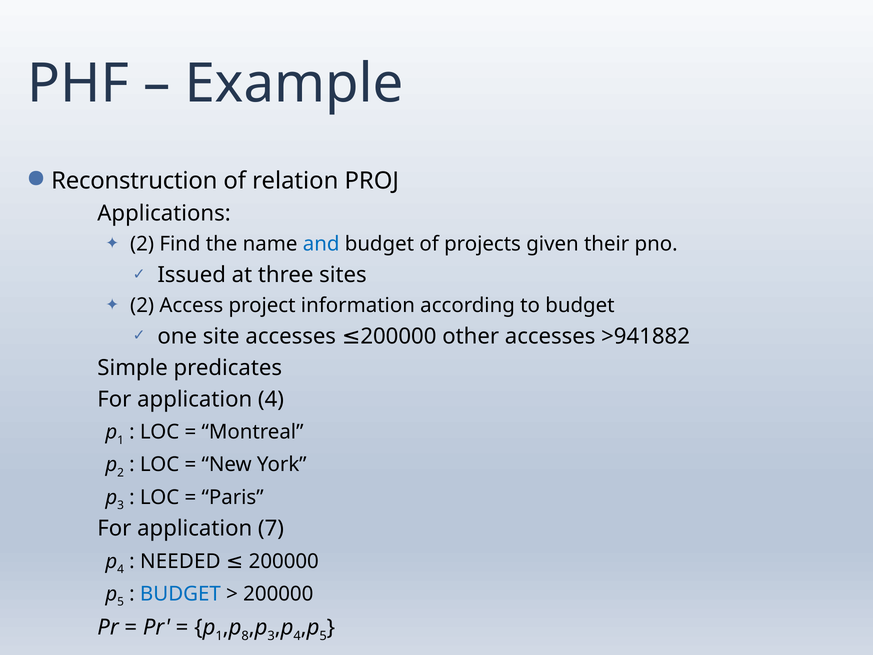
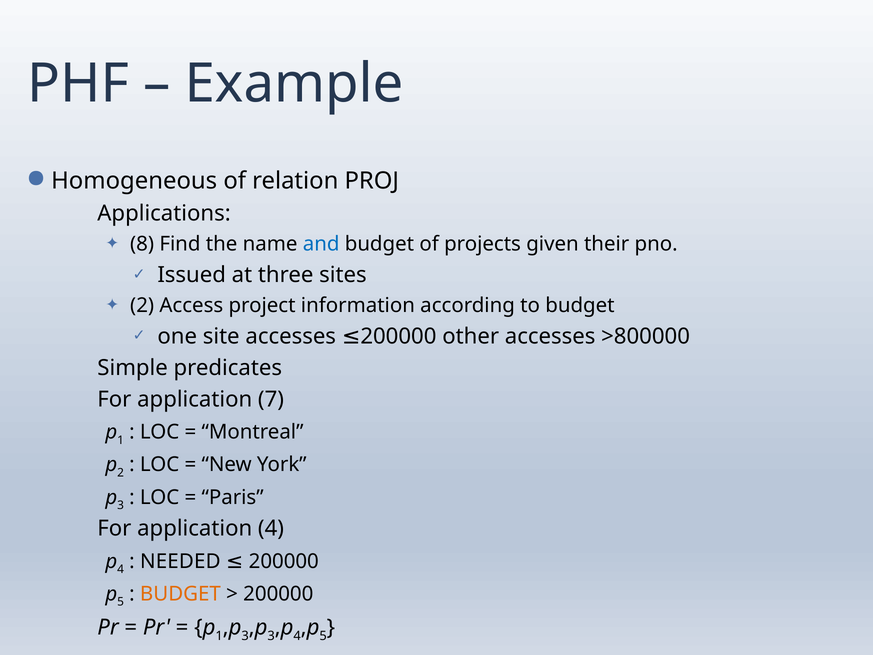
Reconstruction: Reconstruction -> Homogeneous
2 at (142, 244): 2 -> 8
>941882: >941882 -> >800000
application 4: 4 -> 7
application 7: 7 -> 4
BUDGET at (180, 594) colour: blue -> orange
8 at (245, 636): 8 -> 3
